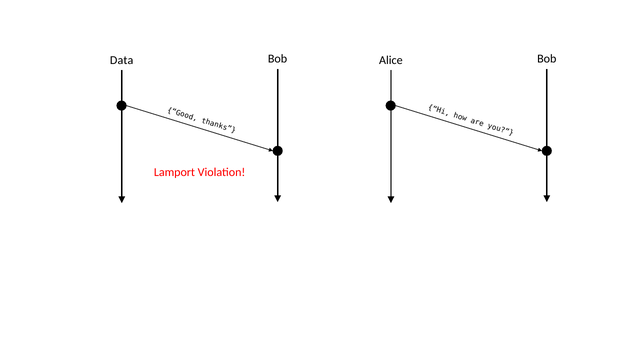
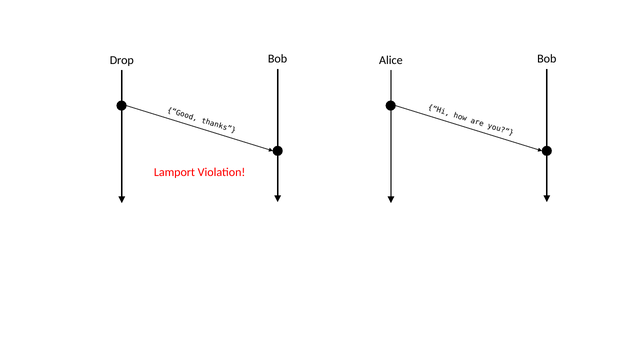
Data: Data -> Drop
